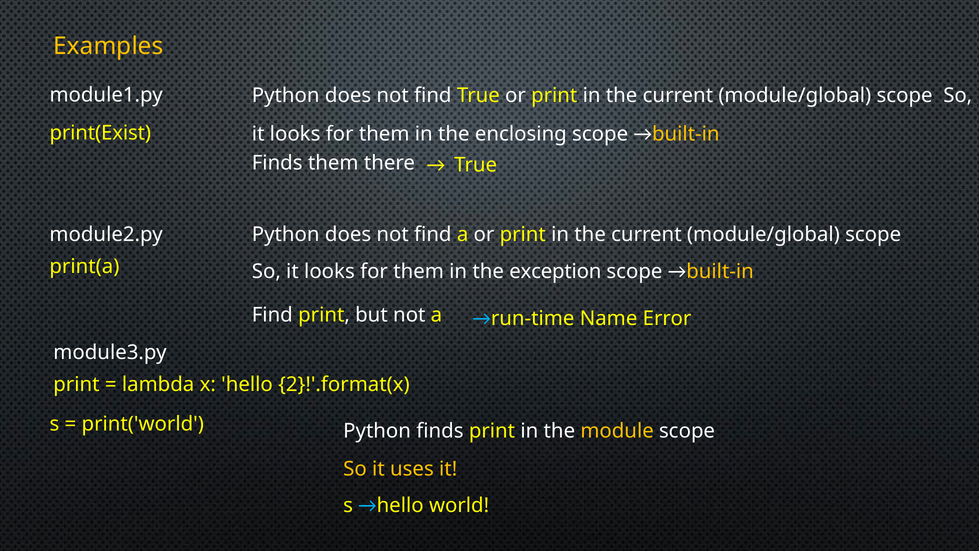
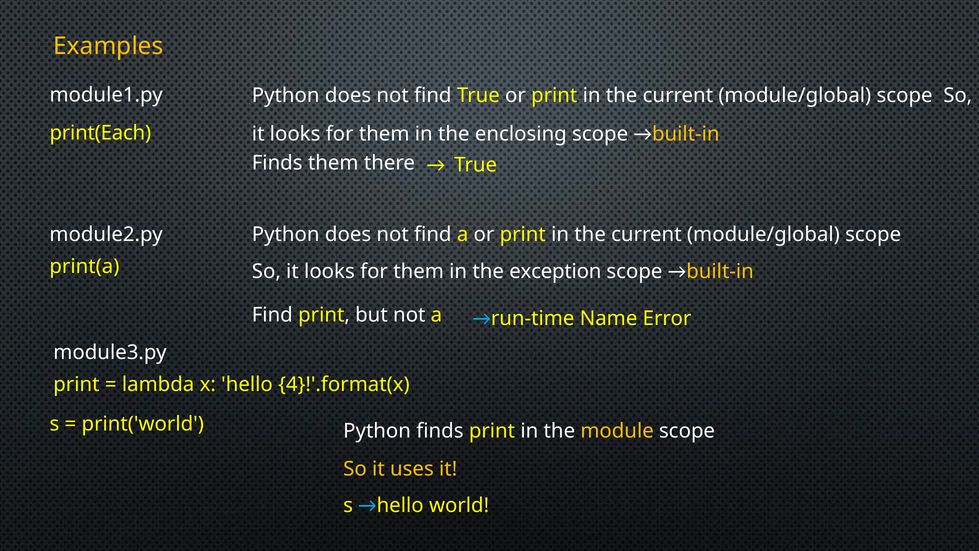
print(Exist: print(Exist -> print(Each
2}!'.format(x: 2}!'.format(x -> 4}!'.format(x
